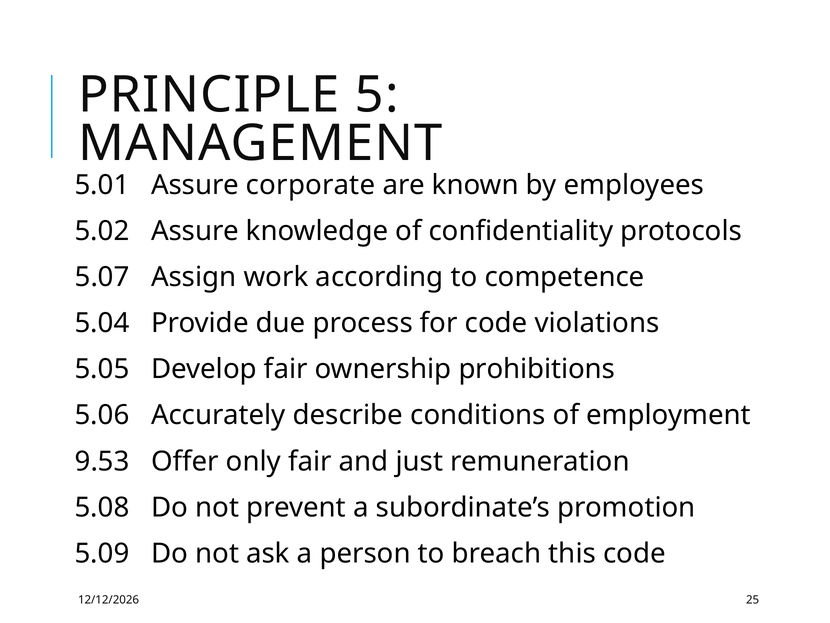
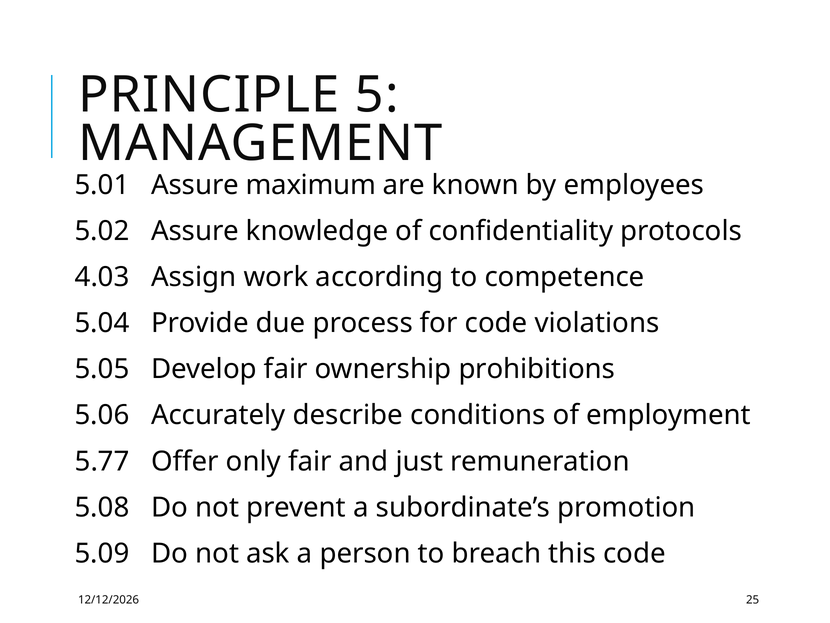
corporate: corporate -> maximum
5.07: 5.07 -> 4.03
9.53: 9.53 -> 5.77
